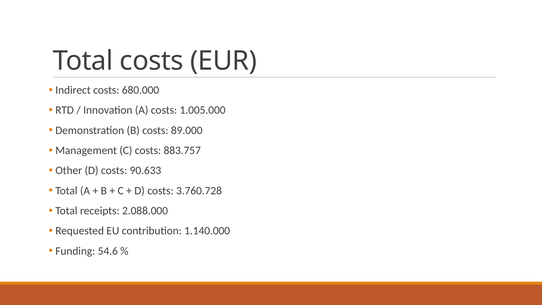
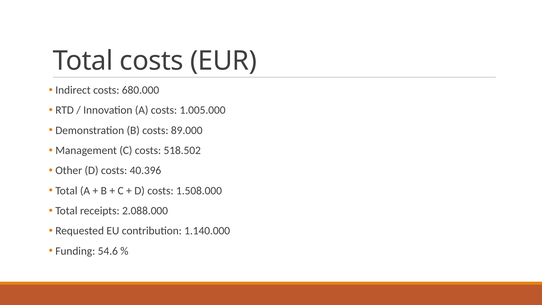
883.757: 883.757 -> 518.502
90.633: 90.633 -> 40.396
3.760.728: 3.760.728 -> 1.508.000
